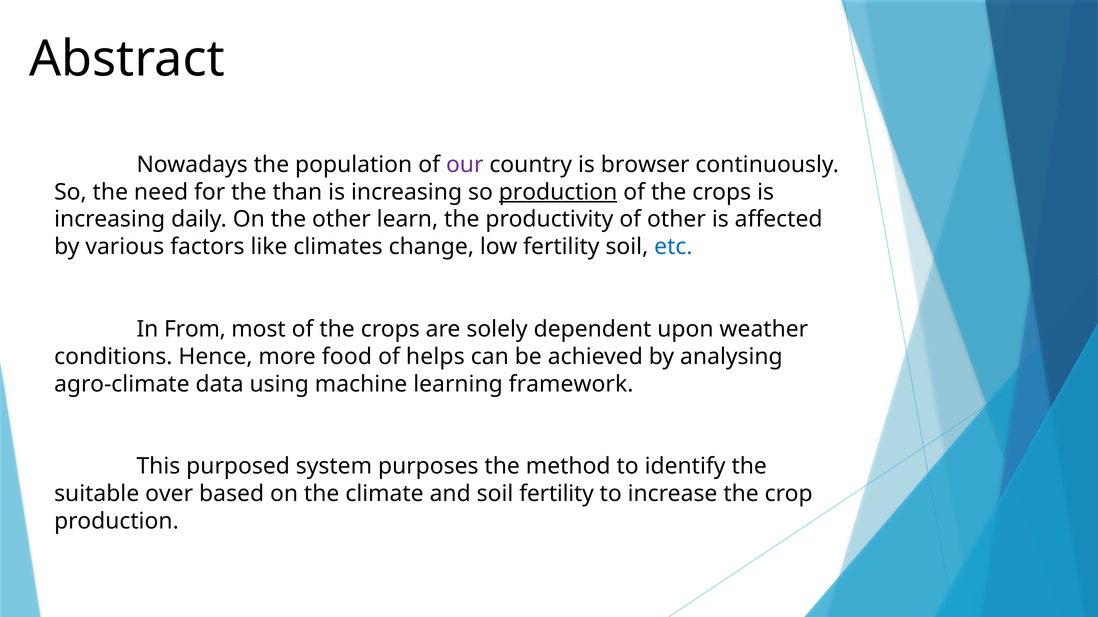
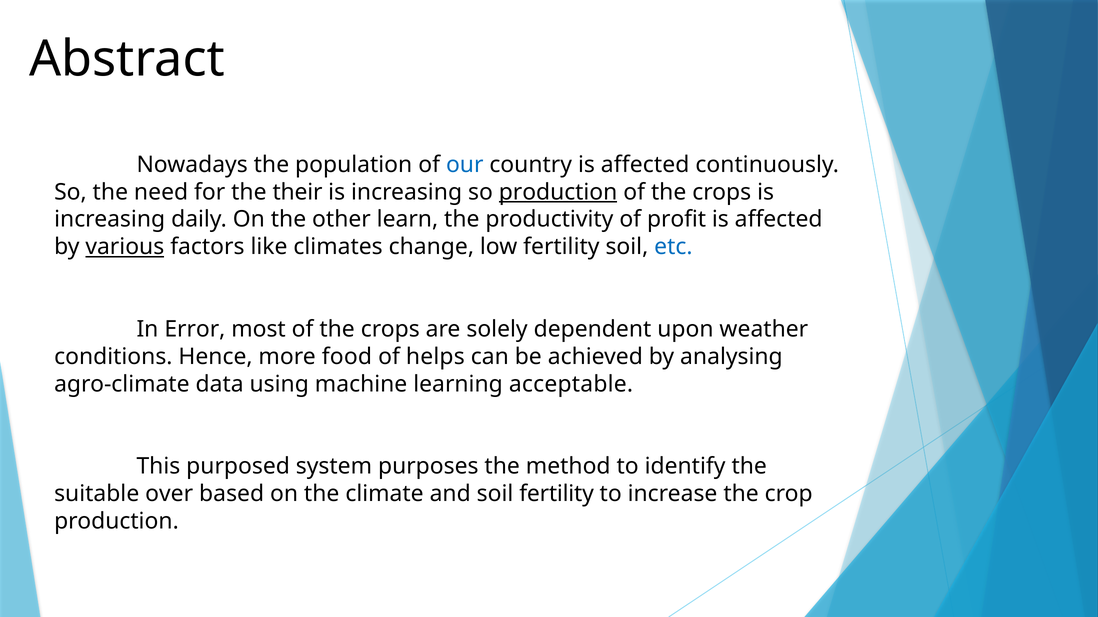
our colour: purple -> blue
country is browser: browser -> affected
than: than -> their
of other: other -> profit
various underline: none -> present
From: From -> Error
framework: framework -> acceptable
